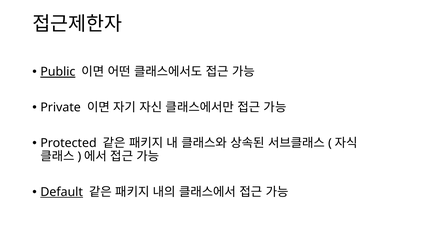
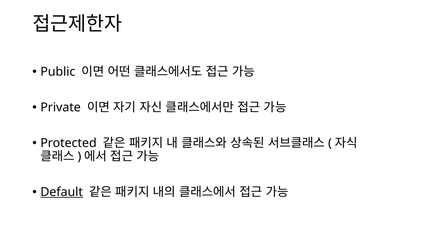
Public underline: present -> none
